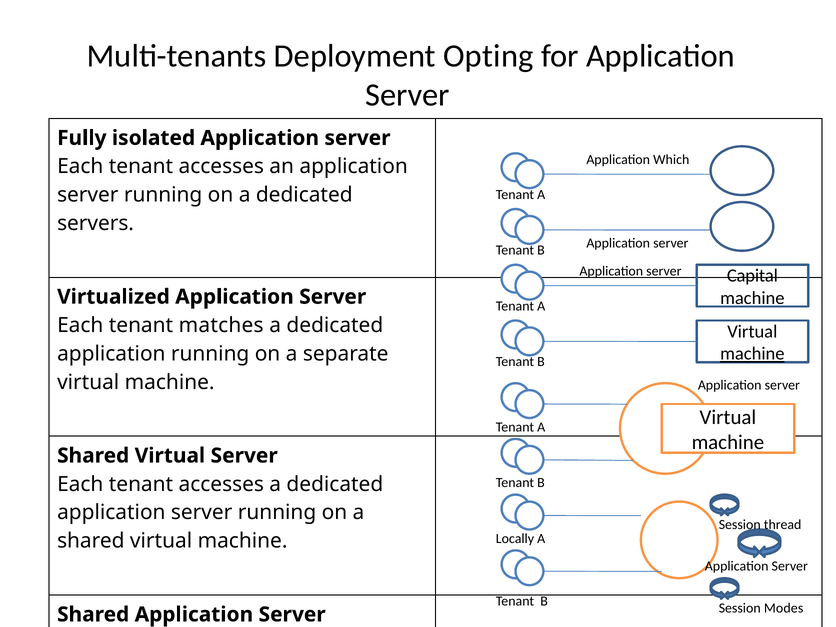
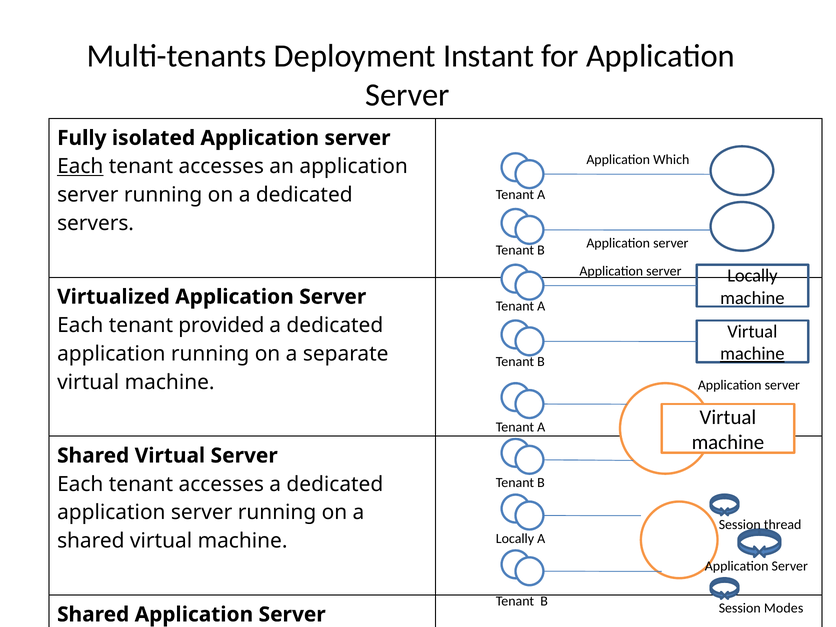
Opting: Opting -> Instant
Each at (80, 166) underline: none -> present
Capital at (752, 276): Capital -> Locally
matches: matches -> provided
